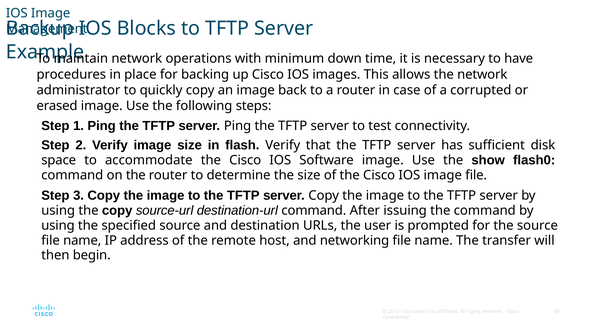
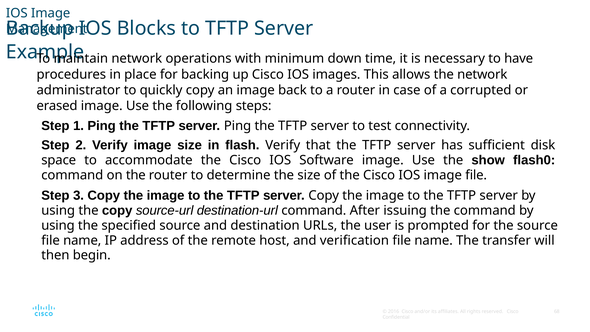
networking: networking -> verification
